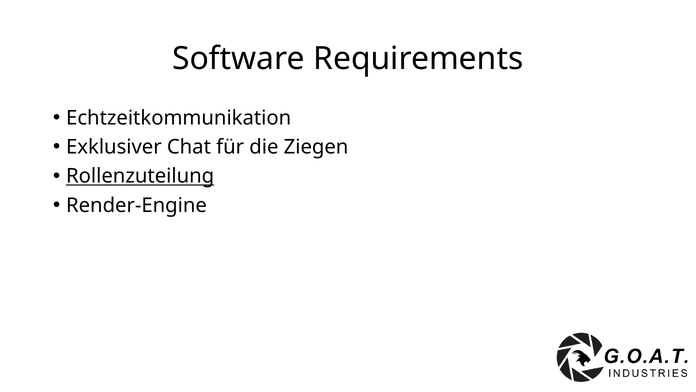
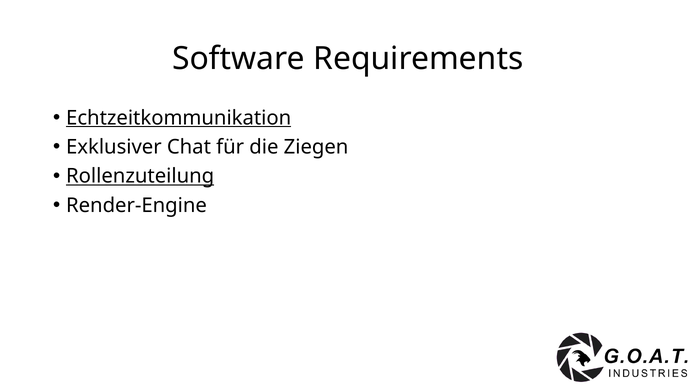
Echtzeitkommunikation underline: none -> present
